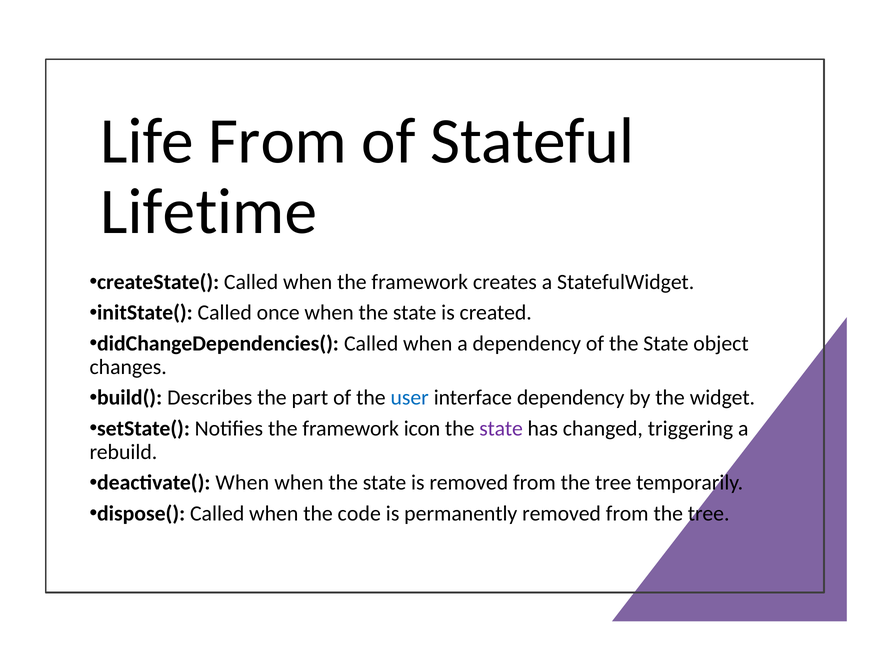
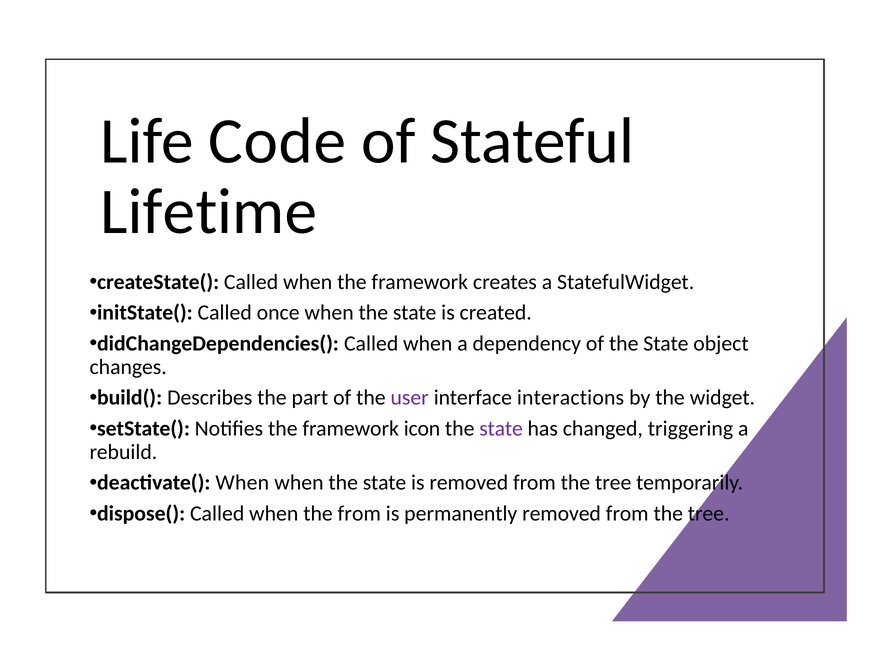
Life From: From -> Code
user colour: blue -> purple
interface dependency: dependency -> interactions
the code: code -> from
